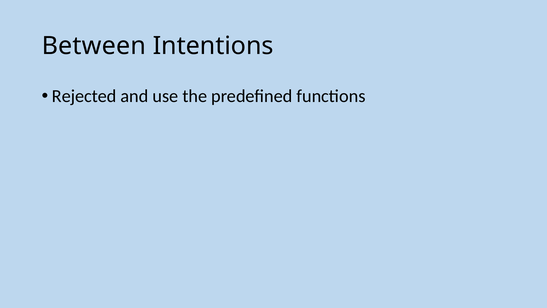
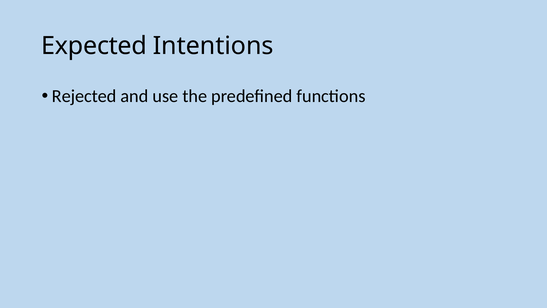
Between: Between -> Expected
